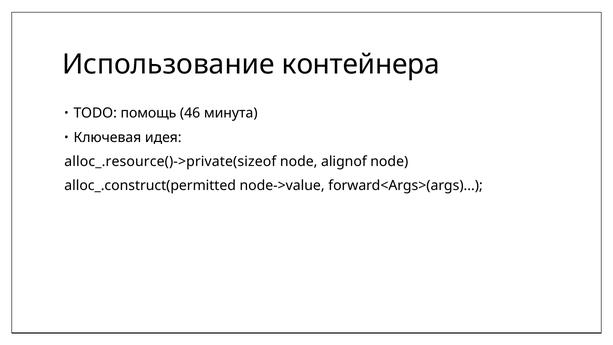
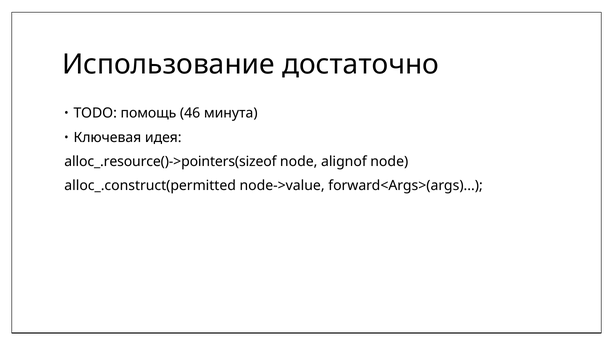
контейнера: контейнера -> достаточно
alloc_.resource()->private(sizeof: alloc_.resource()->private(sizeof -> alloc_.resource()->pointers(sizeof
